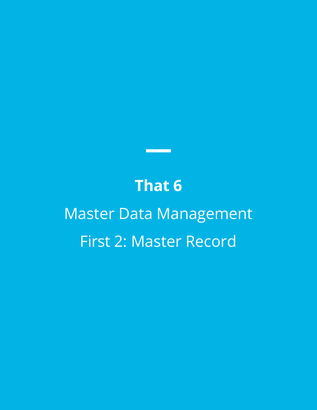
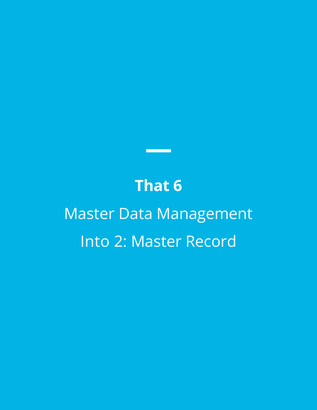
First: First -> Into
